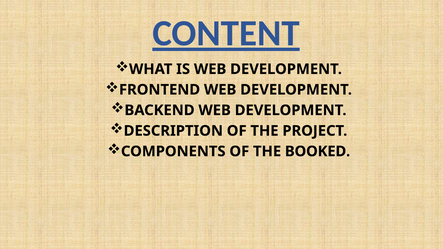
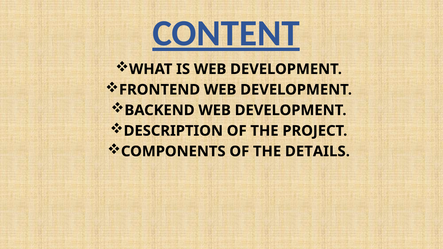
BOOKED: BOOKED -> DETAILS
